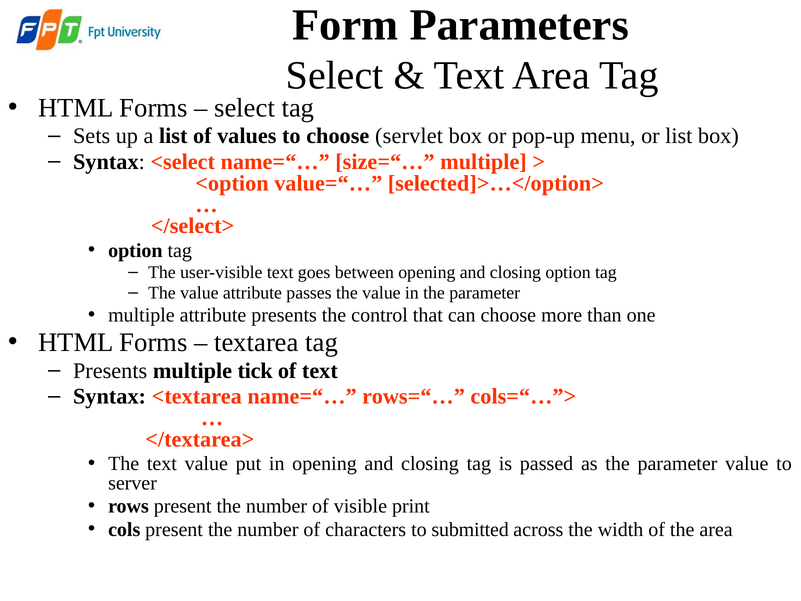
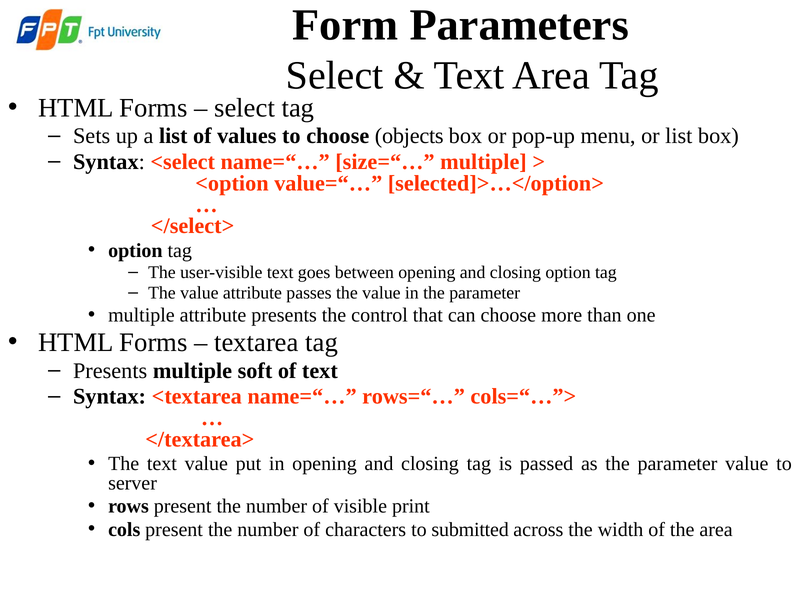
servlet: servlet -> objects
tick: tick -> soft
